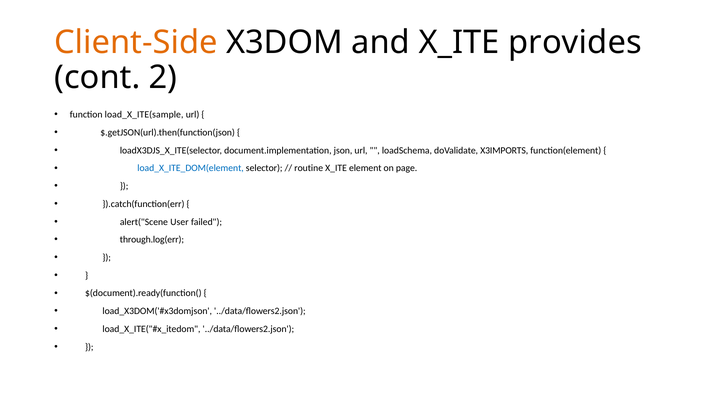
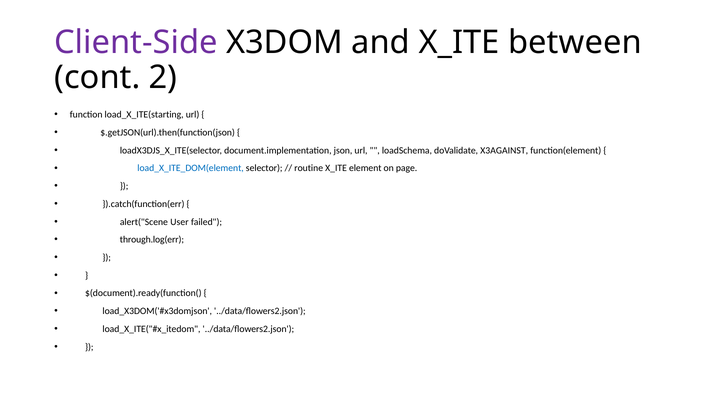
Client-Side colour: orange -> purple
provides: provides -> between
load_X_ITE(sample: load_X_ITE(sample -> load_X_ITE(starting
X3IMPORTS: X3IMPORTS -> X3AGAINST
